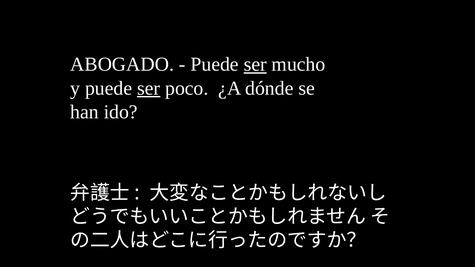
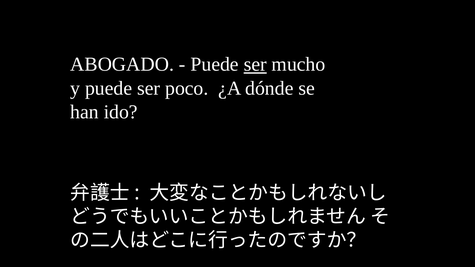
ser at (149, 88) underline: present -> none
